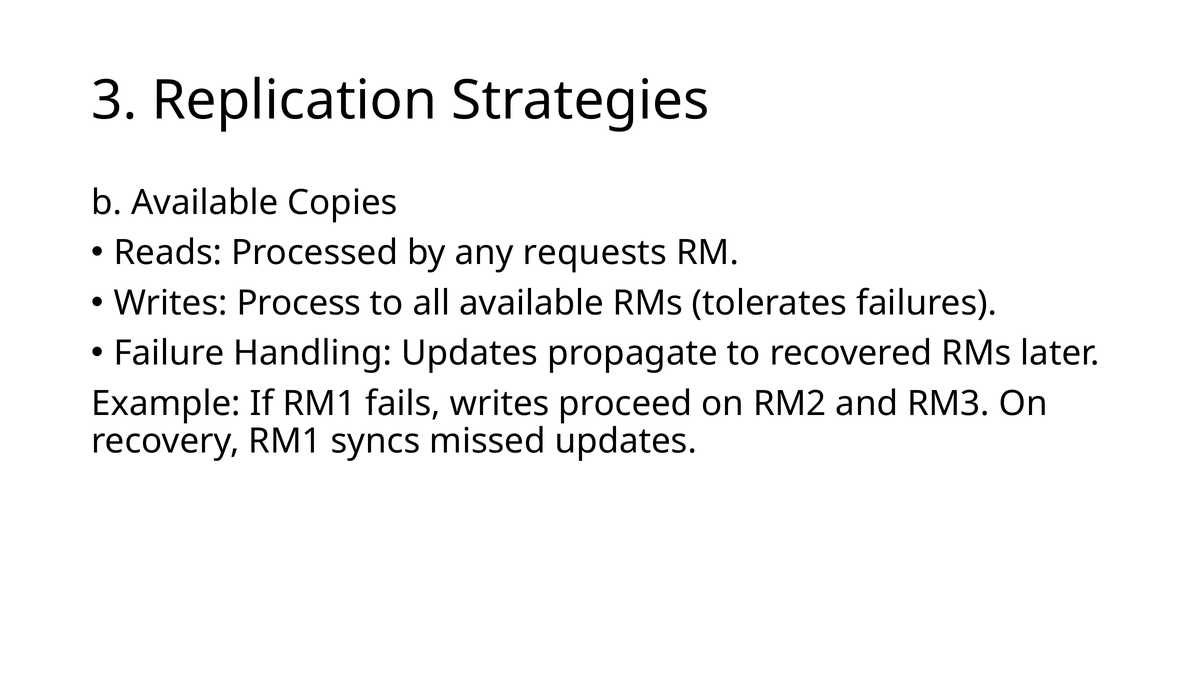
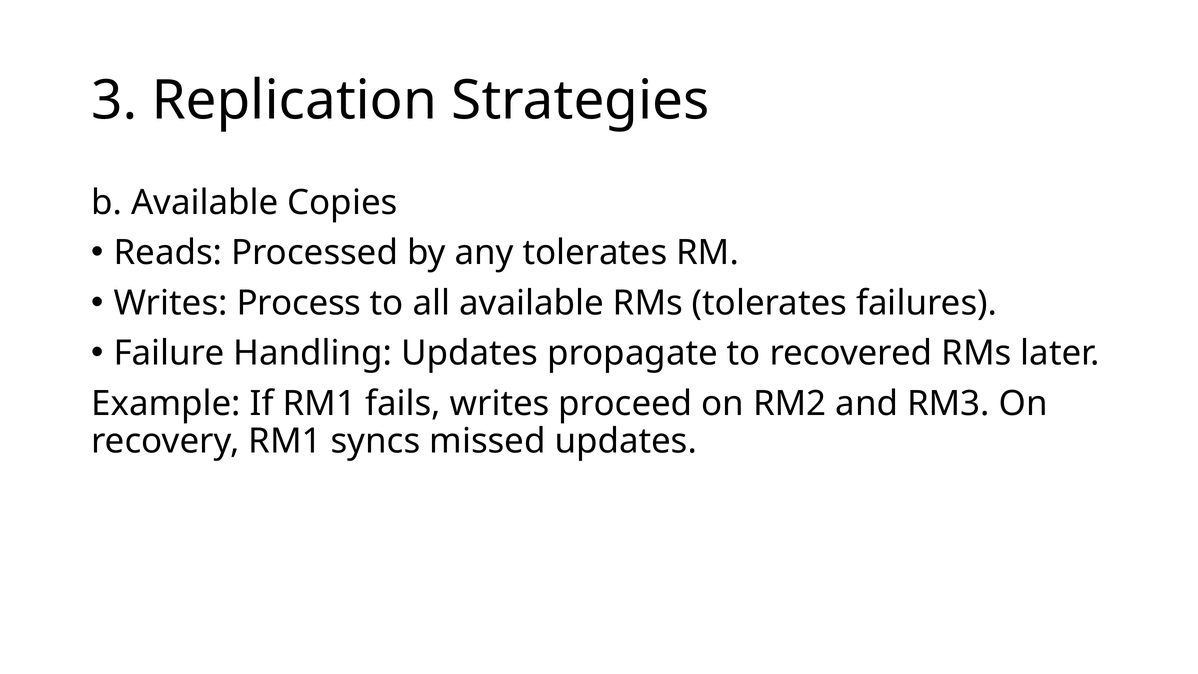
any requests: requests -> tolerates
